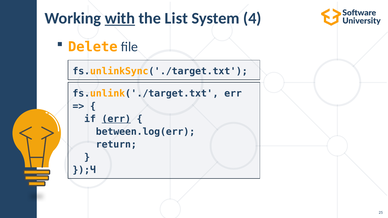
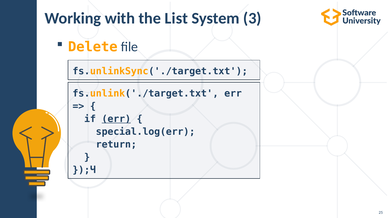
with underline: present -> none
4: 4 -> 3
between.log(err: between.log(err -> special.log(err
